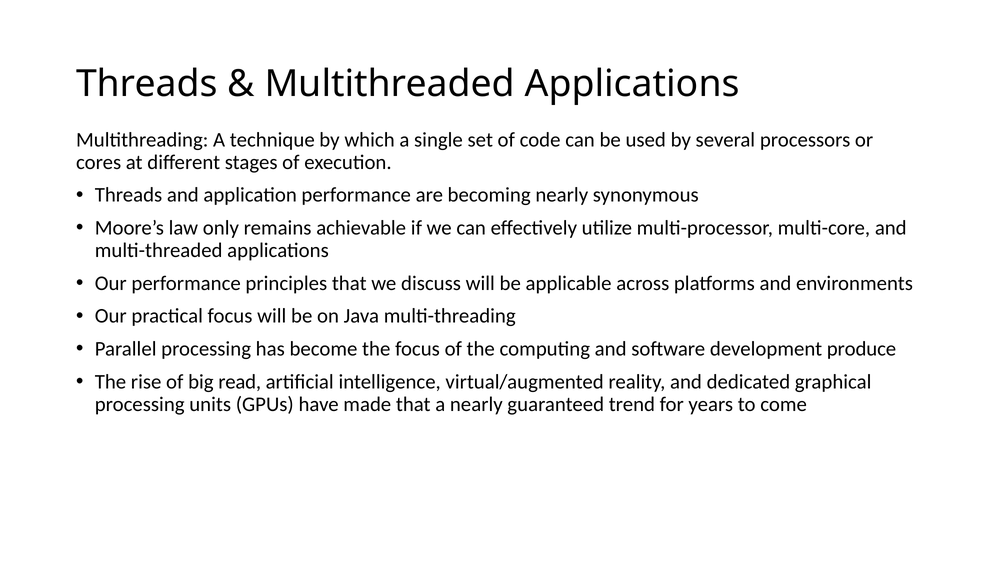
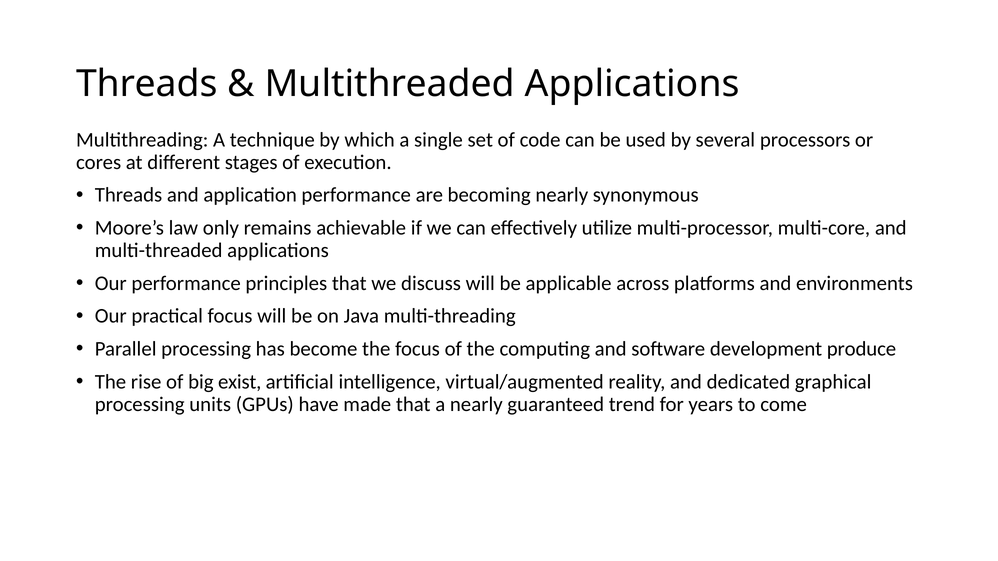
read: read -> exist
